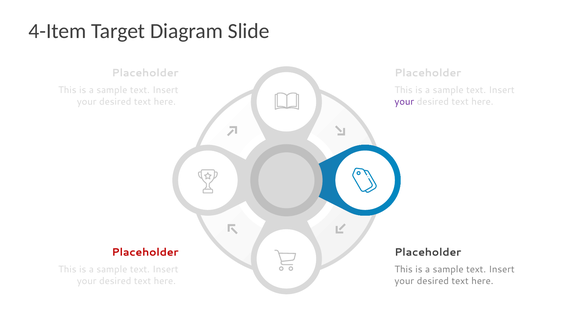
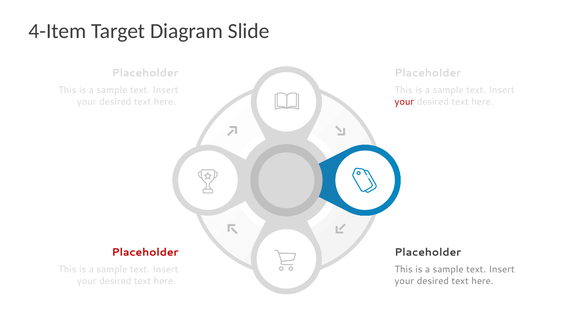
your at (404, 102) colour: purple -> red
